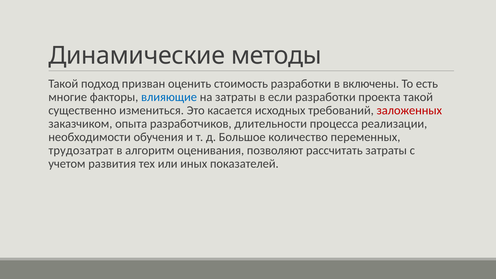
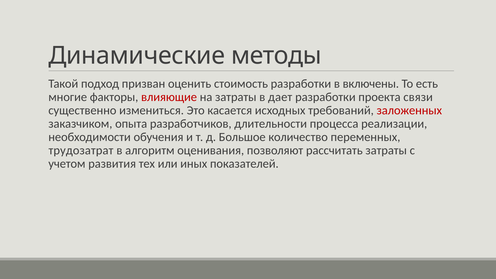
влияющие colour: blue -> red
если: если -> дает
проекта такой: такой -> связи
